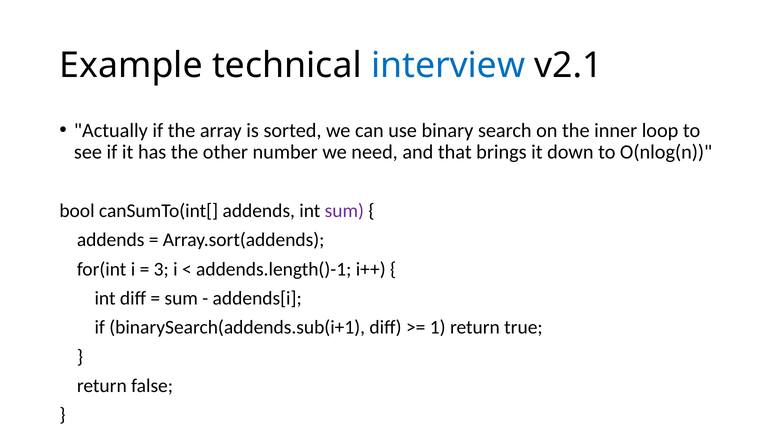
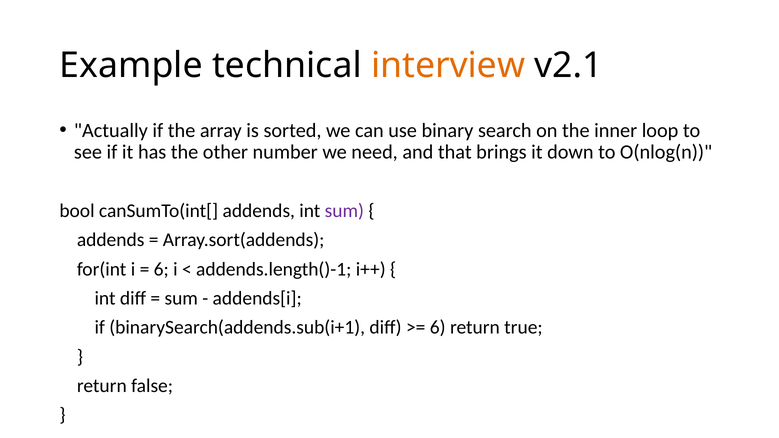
interview colour: blue -> orange
3 at (161, 269): 3 -> 6
1 at (438, 328): 1 -> 6
